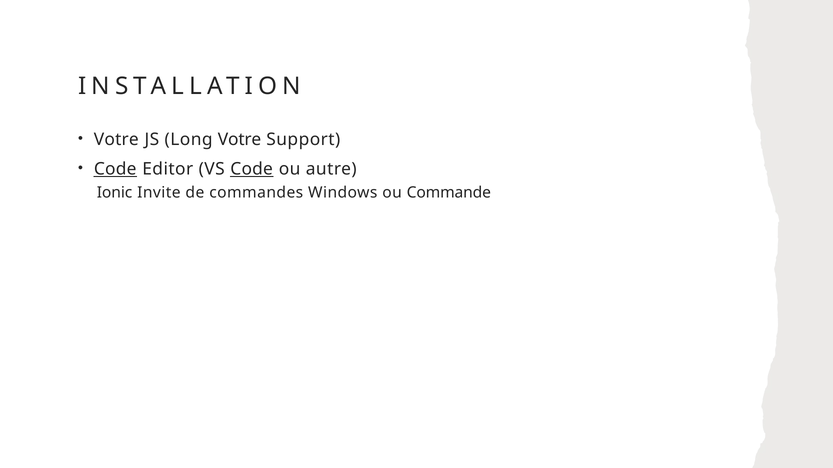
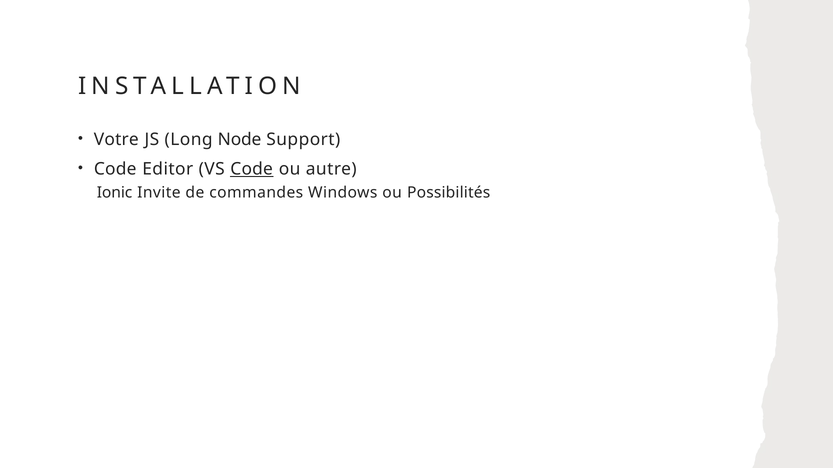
Long Votre: Votre -> Node
Code at (115, 169) underline: present -> none
Commande: Commande -> Possibilités
